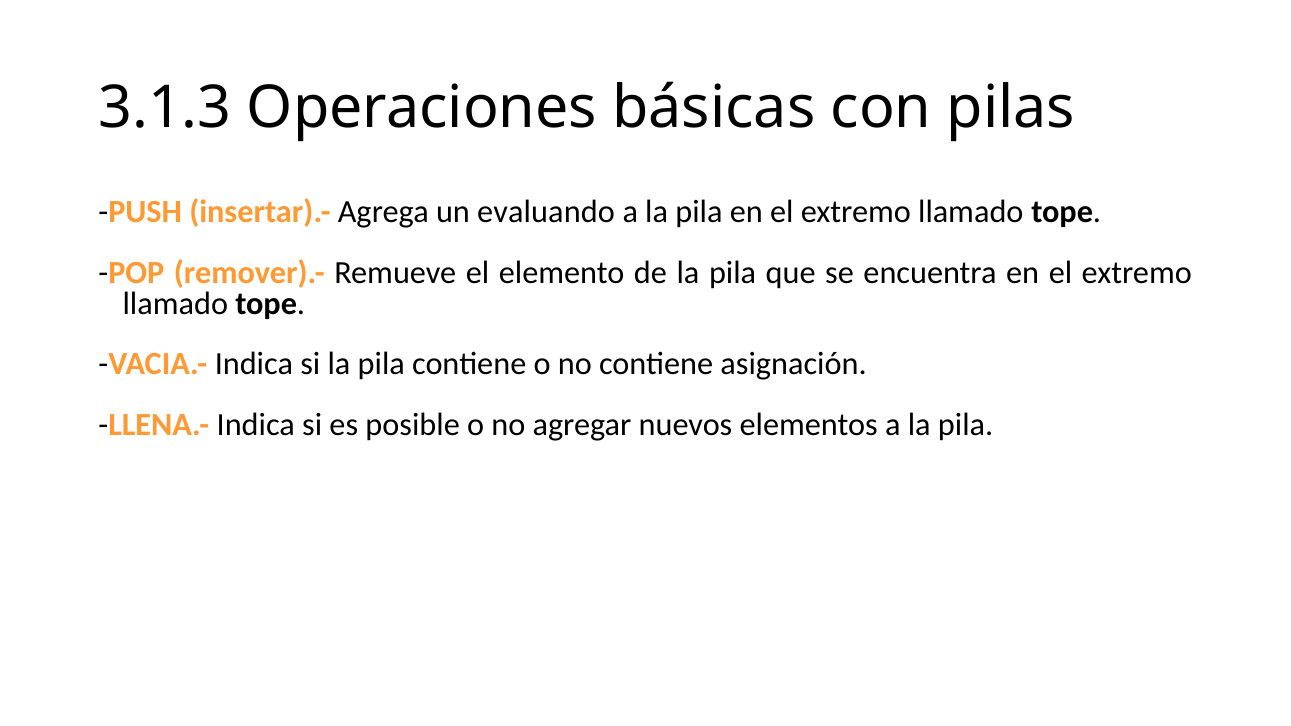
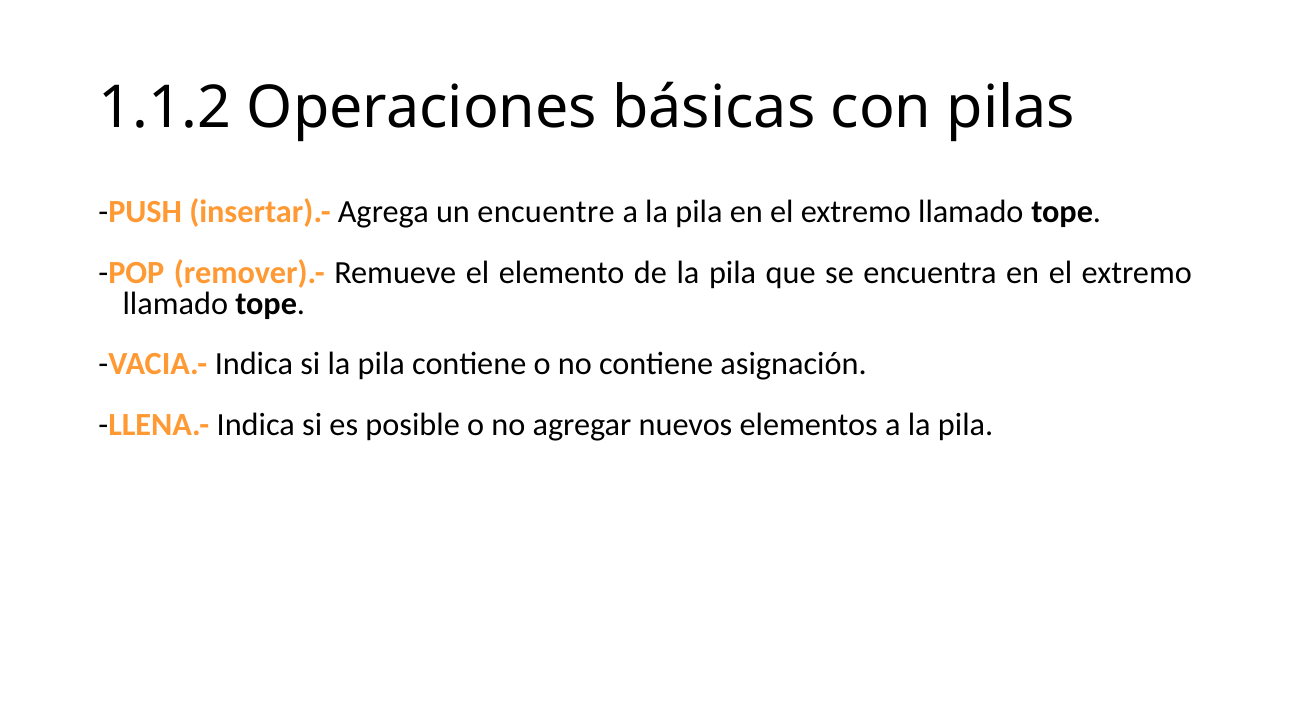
3.1.3: 3.1.3 -> 1.1.2
evaluando: evaluando -> encuentre
